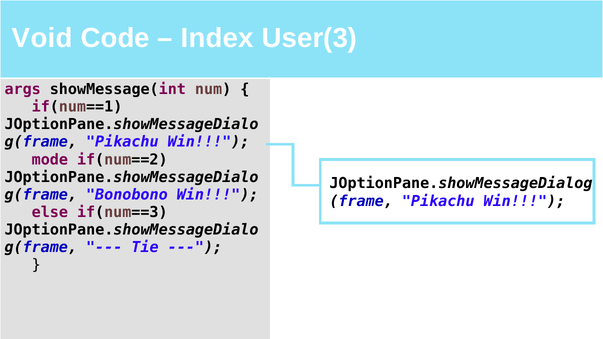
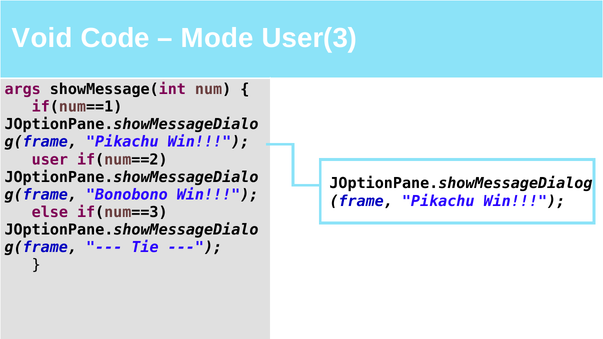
Index: Index -> Mode
mode: mode -> user
